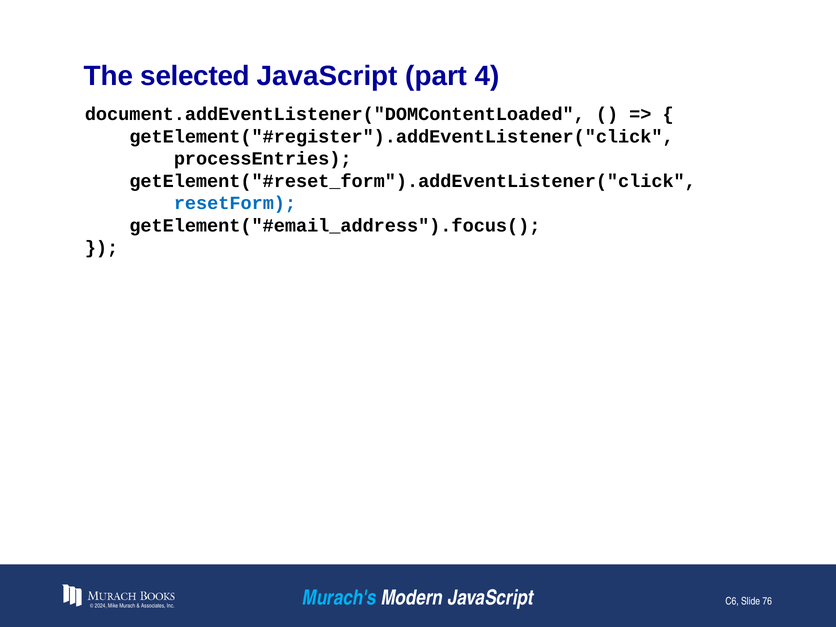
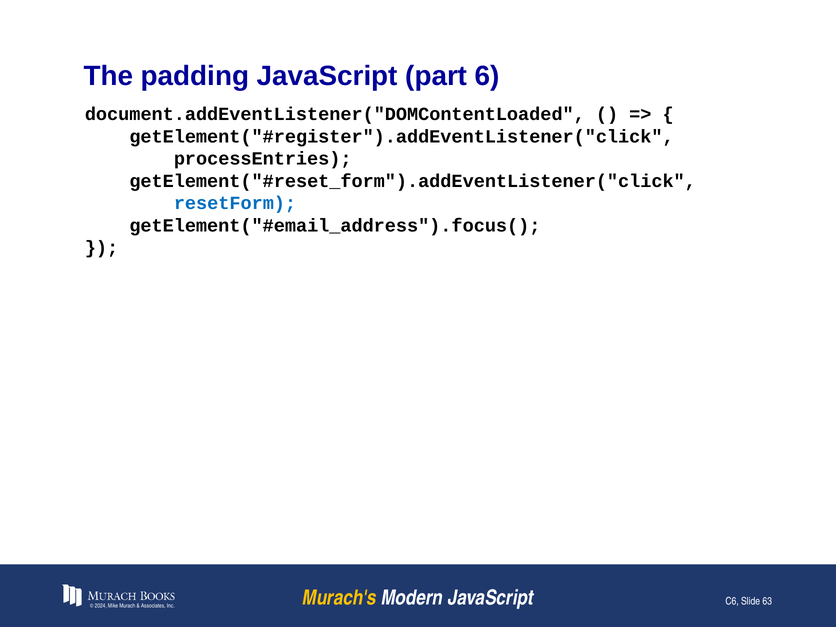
selected: selected -> padding
4: 4 -> 6
Murach's colour: light blue -> yellow
76: 76 -> 63
